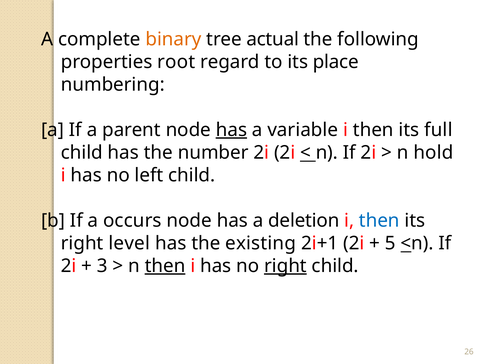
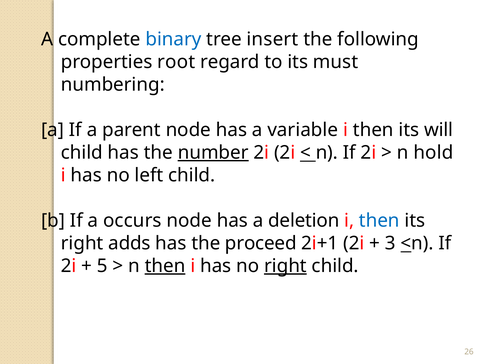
binary colour: orange -> blue
actual: actual -> insert
place: place -> must
has at (231, 130) underline: present -> none
full: full -> will
number underline: none -> present
level: level -> adds
existing: existing -> proceed
5: 5 -> 3
3: 3 -> 5
